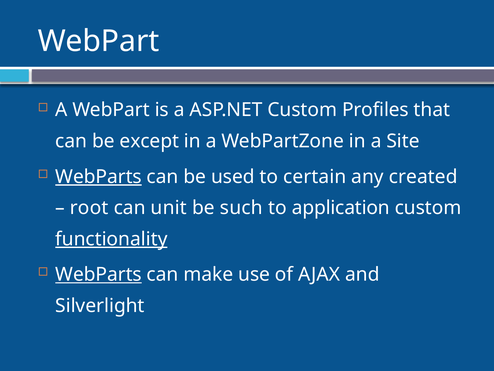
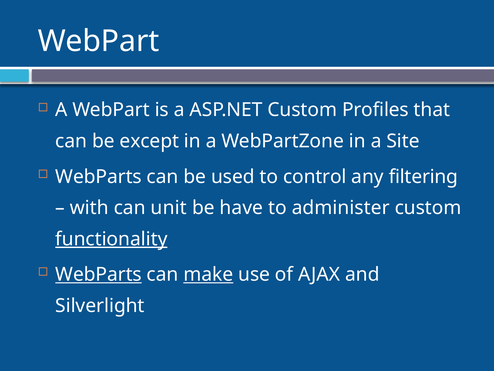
WebParts at (98, 176) underline: present -> none
certain: certain -> control
created: created -> filtering
root: root -> with
such: such -> have
application: application -> administer
make underline: none -> present
